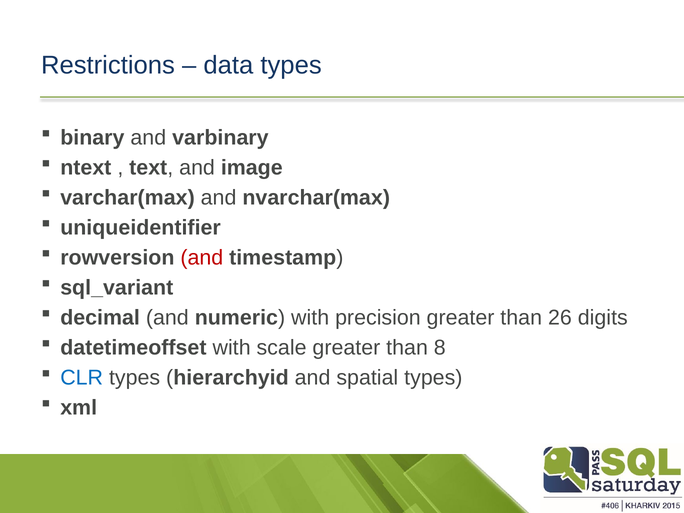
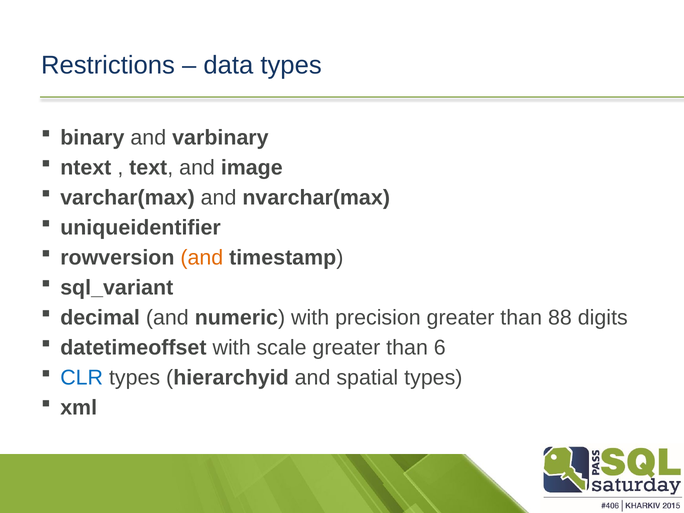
and at (202, 257) colour: red -> orange
26: 26 -> 88
8: 8 -> 6
